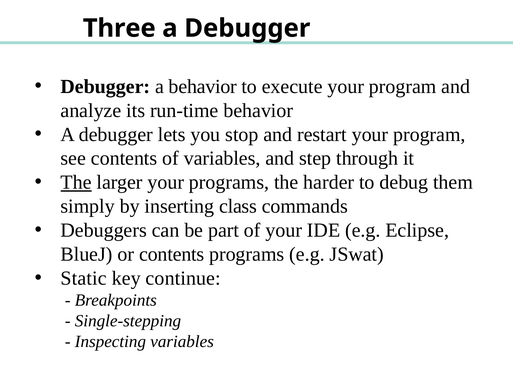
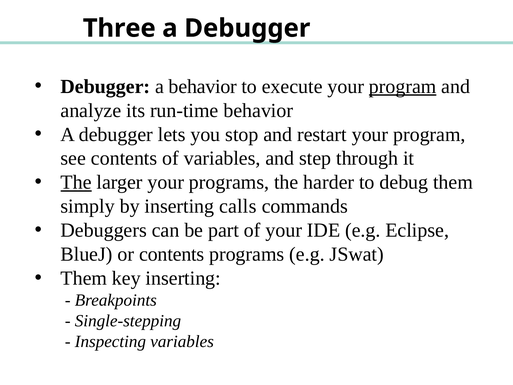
program at (403, 86) underline: none -> present
class: class -> calls
Static at (84, 278): Static -> Them
key continue: continue -> inserting
